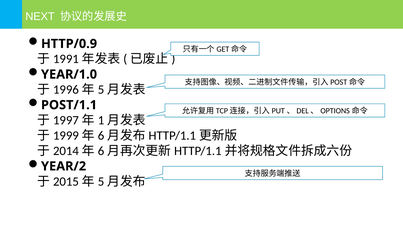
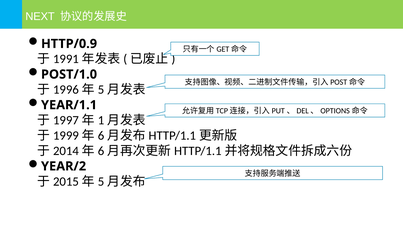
YEAR/1.0: YEAR/1.0 -> POST/1.0
POST/1.1: POST/1.1 -> YEAR/1.1
